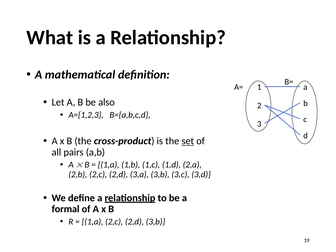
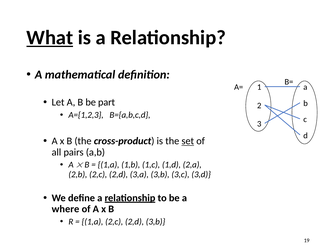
What underline: none -> present
also: also -> part
formal: formal -> where
